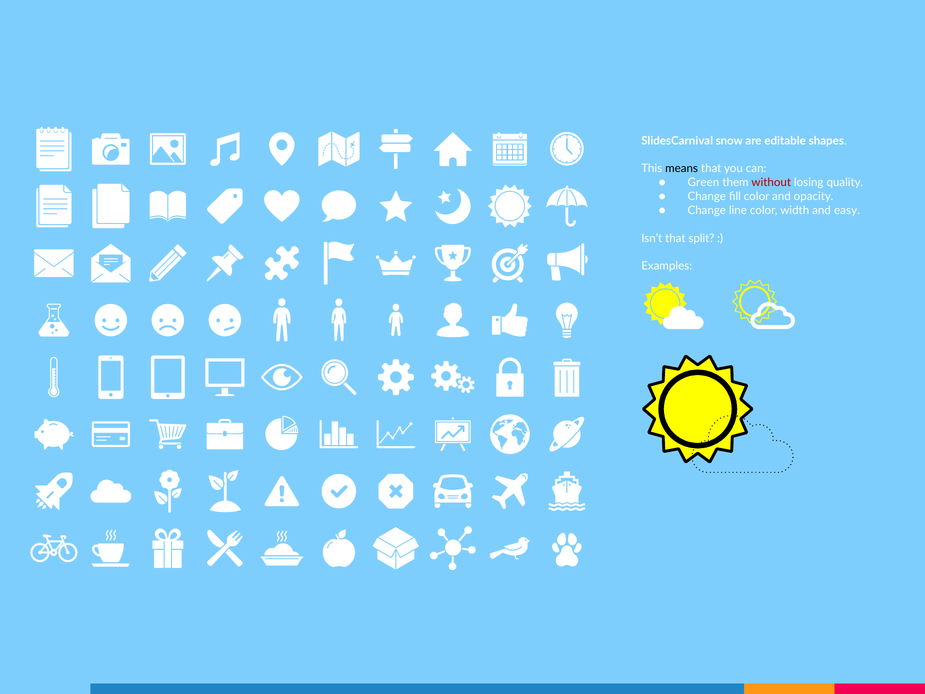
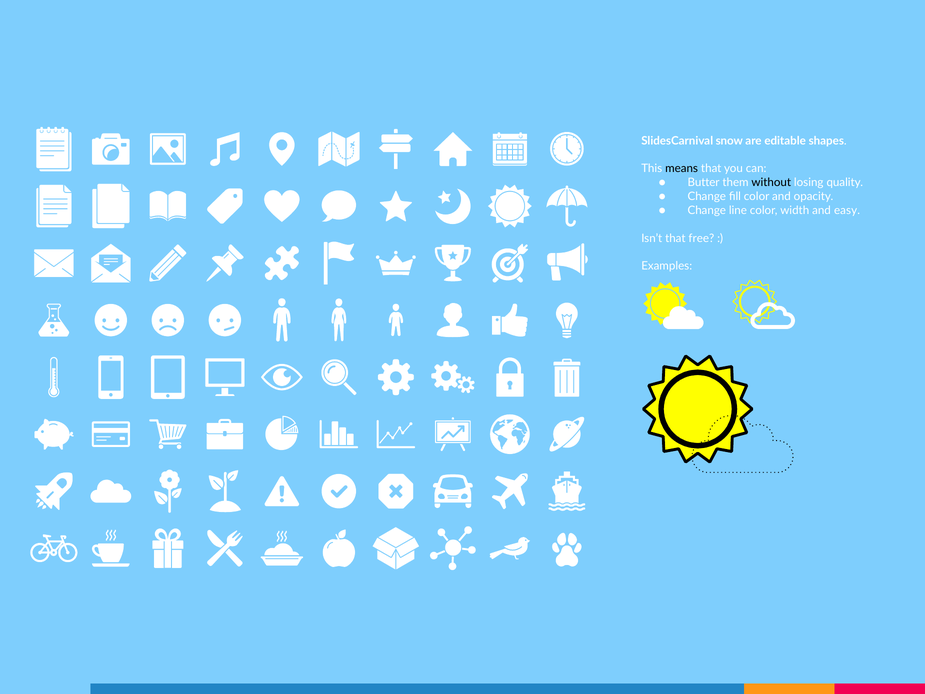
Green: Green -> Butter
without colour: red -> black
split: split -> free
